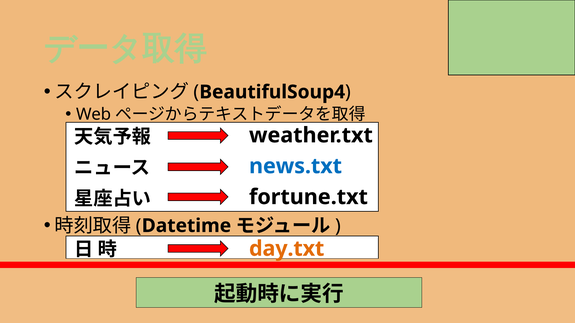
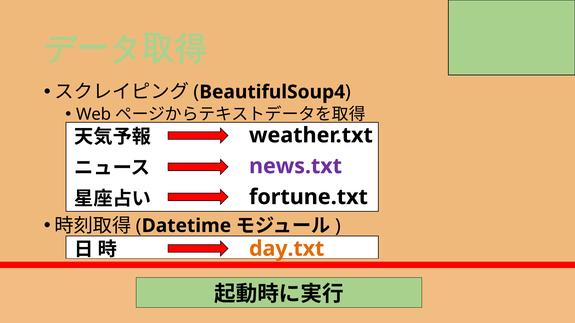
news.txt colour: blue -> purple
